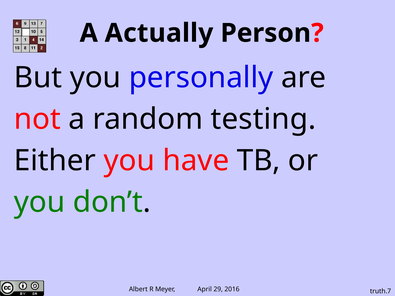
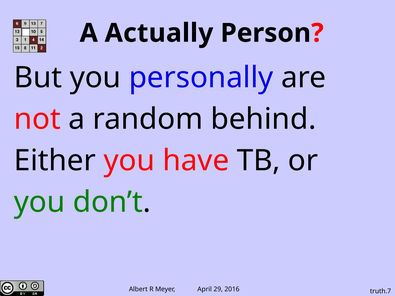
testing: testing -> behind
